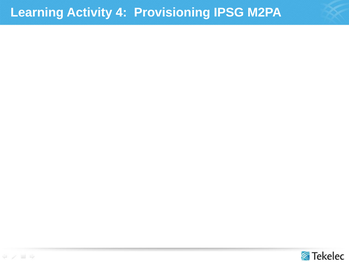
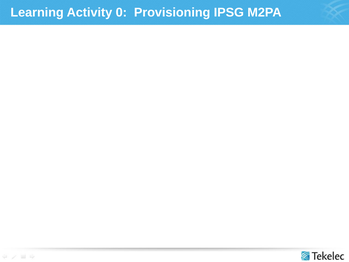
4: 4 -> 0
